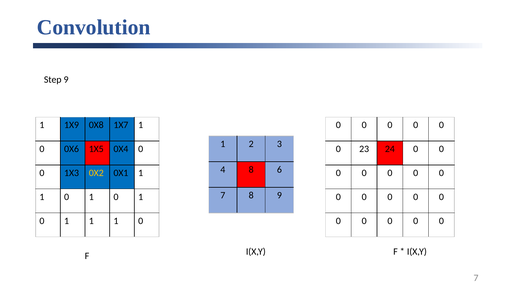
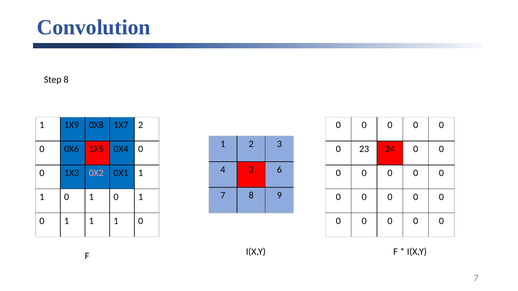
Step 9: 9 -> 8
1X7 1: 1 -> 2
4 8: 8 -> 3
0X2 colour: yellow -> pink
